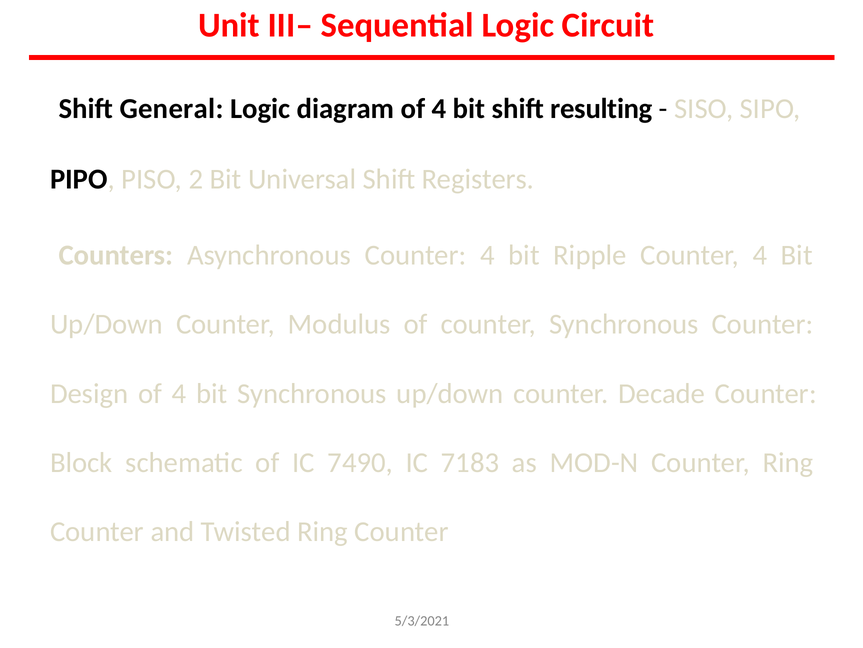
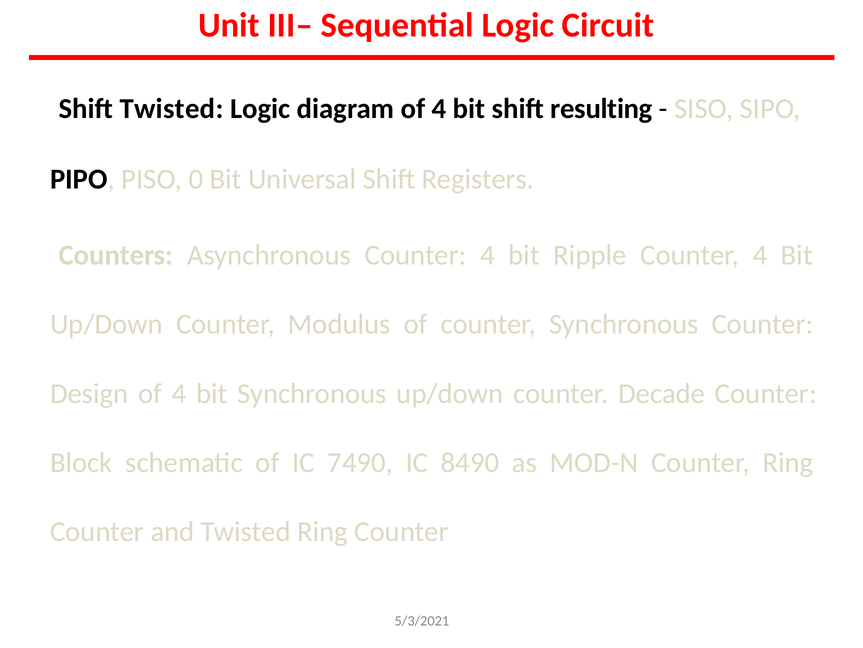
General at (172, 108): General -> Twisted
2: 2 -> 0
7183: 7183 -> 8490
